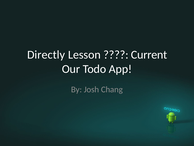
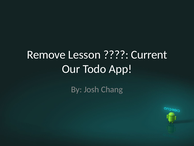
Directly: Directly -> Remove
